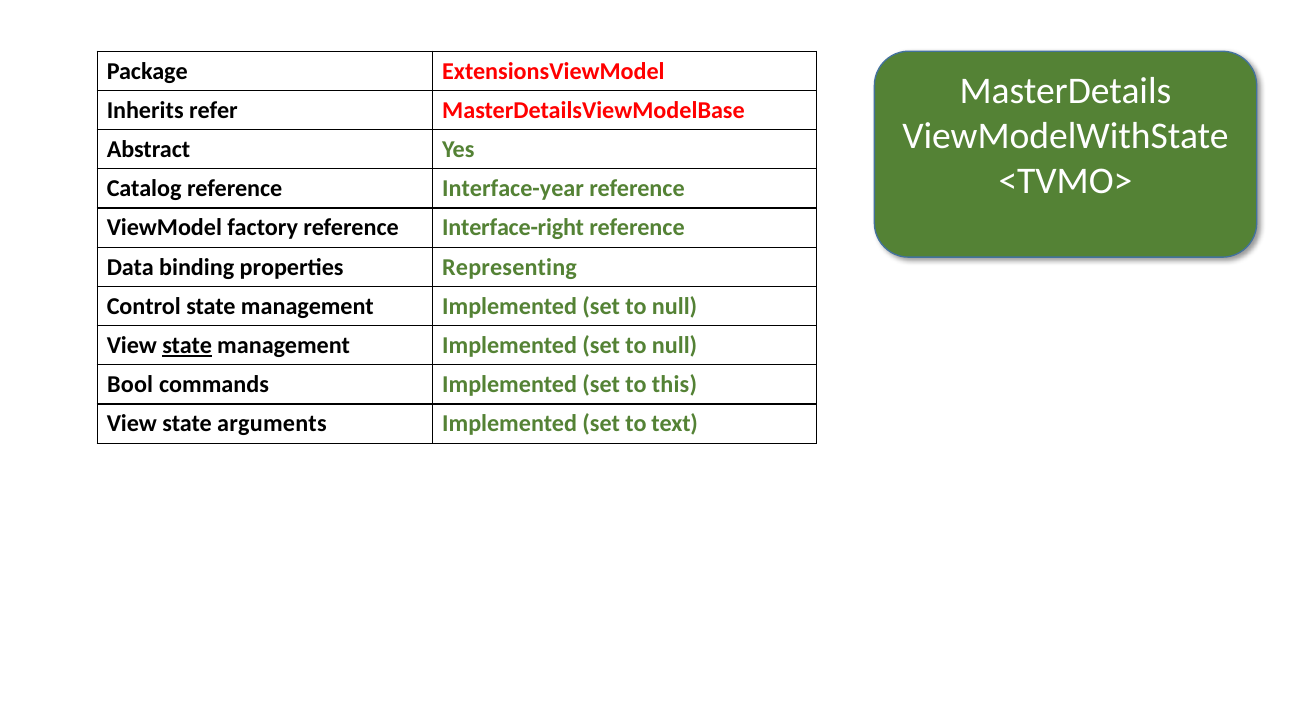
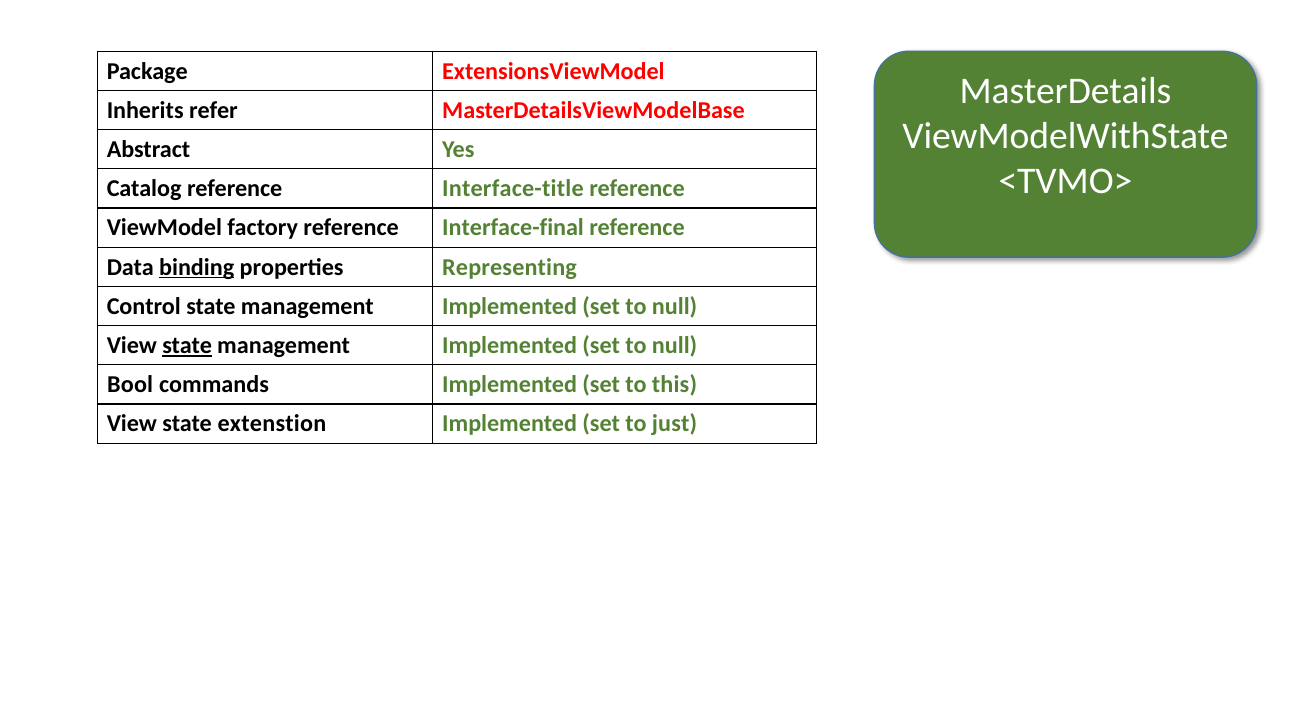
Interface-year: Interface-year -> Interface-title
Interface-right: Interface-right -> Interface-final
binding underline: none -> present
arguments: arguments -> extenstion
text: text -> just
